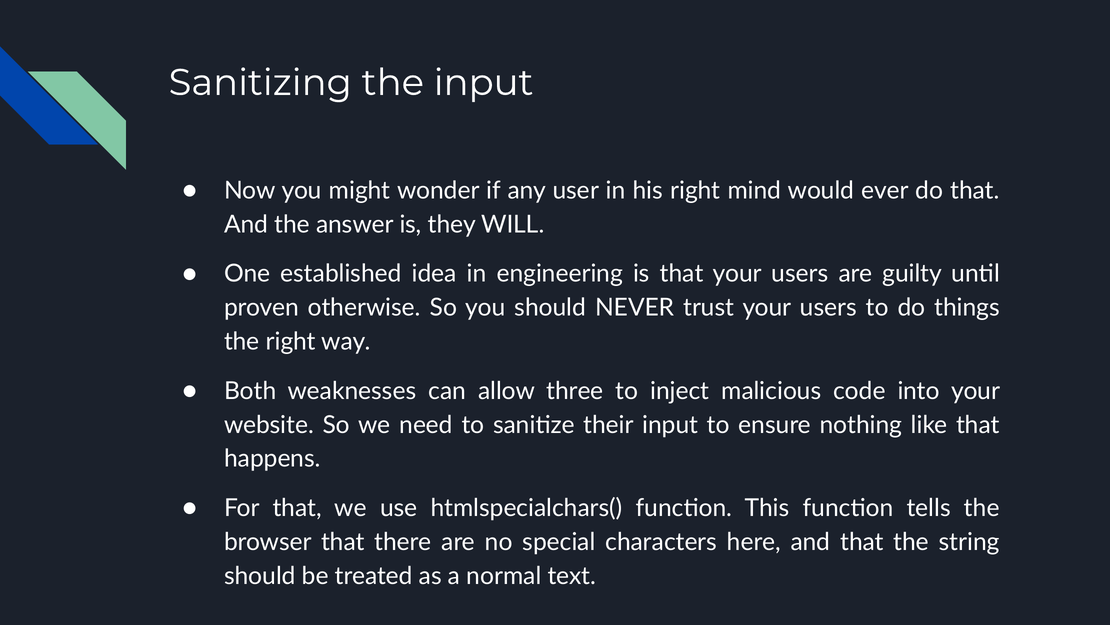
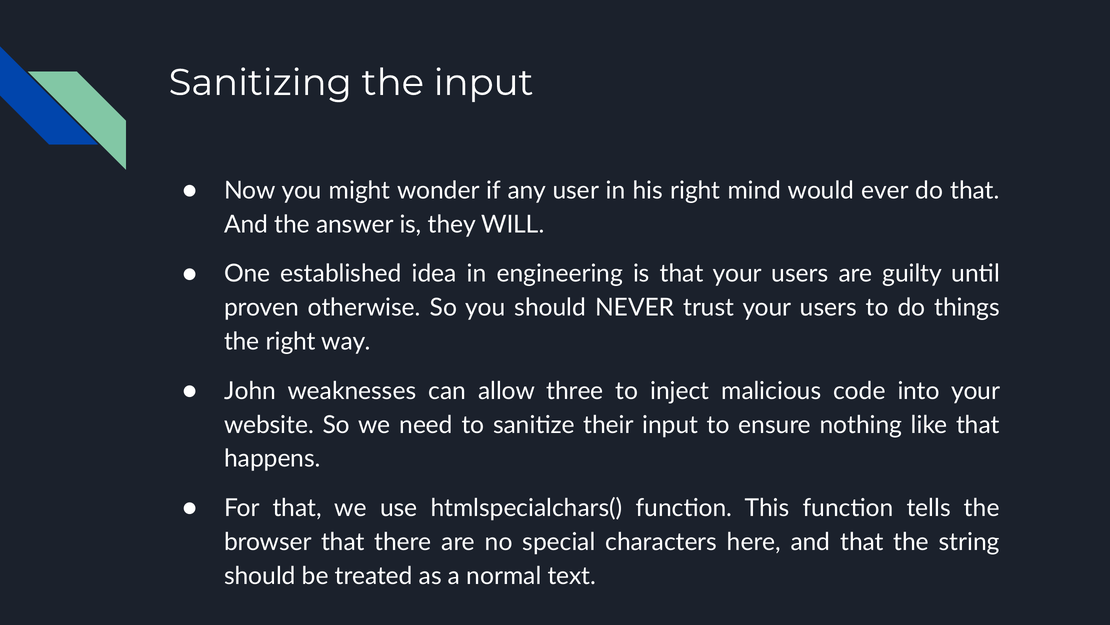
Both: Both -> John
